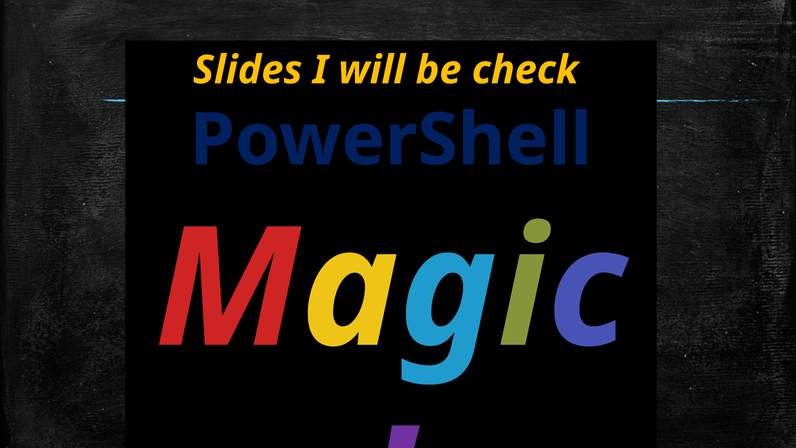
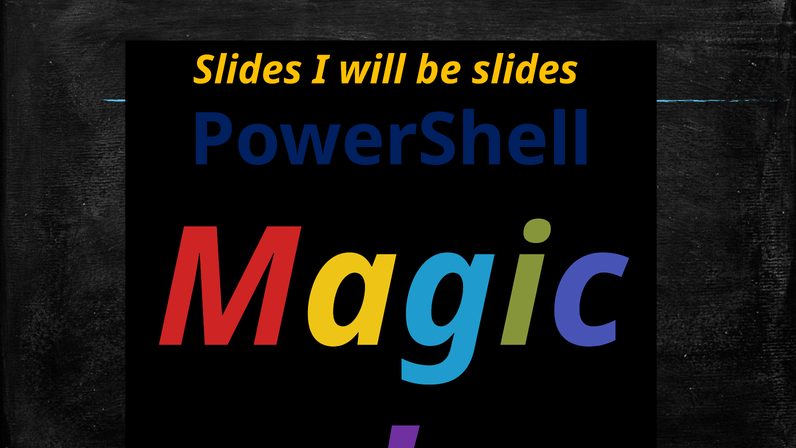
be check: check -> slides
